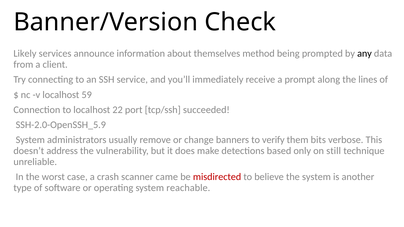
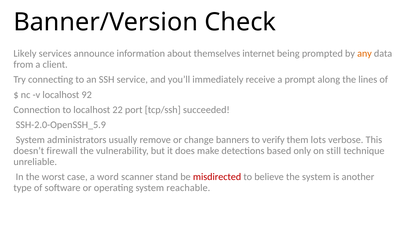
method: method -> internet
any colour: black -> orange
59: 59 -> 92
bits: bits -> lots
address: address -> firewall
crash: crash -> word
came: came -> stand
